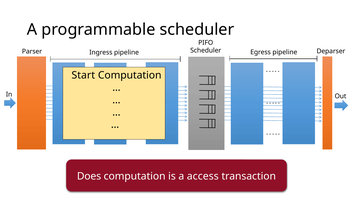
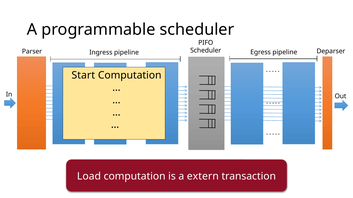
Does: Does -> Load
access: access -> extern
